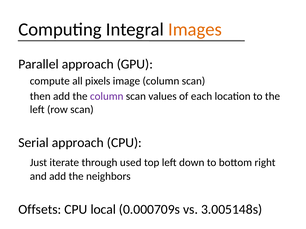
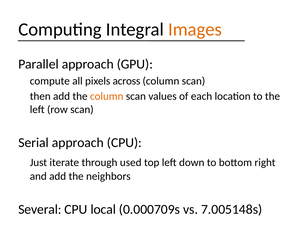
image: image -> across
column at (107, 97) colour: purple -> orange
Offsets: Offsets -> Several
3.005148s: 3.005148s -> 7.005148s
